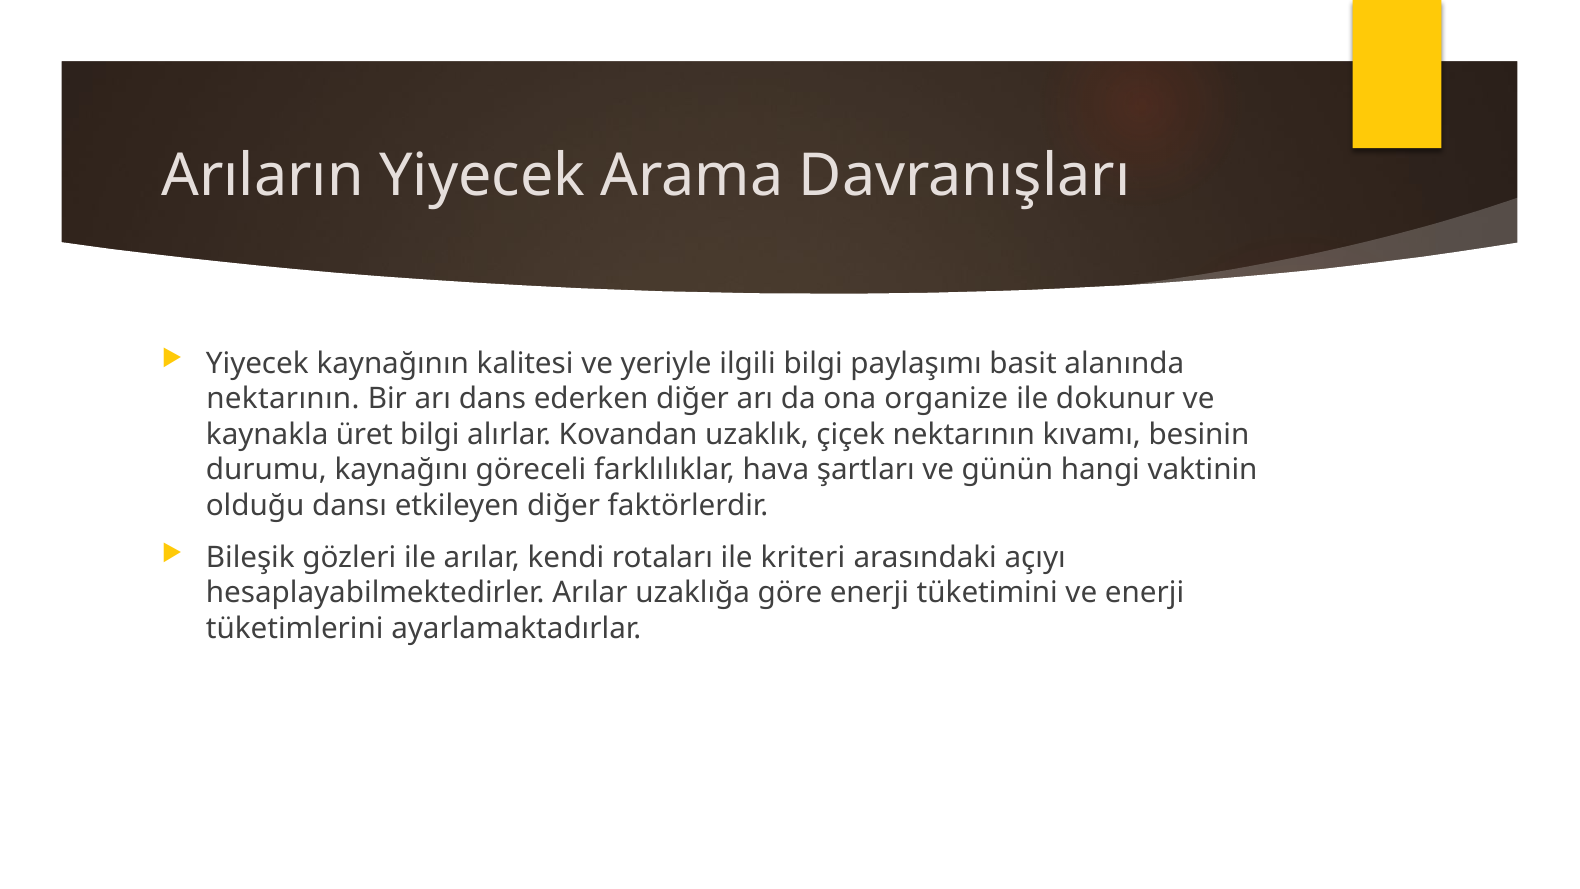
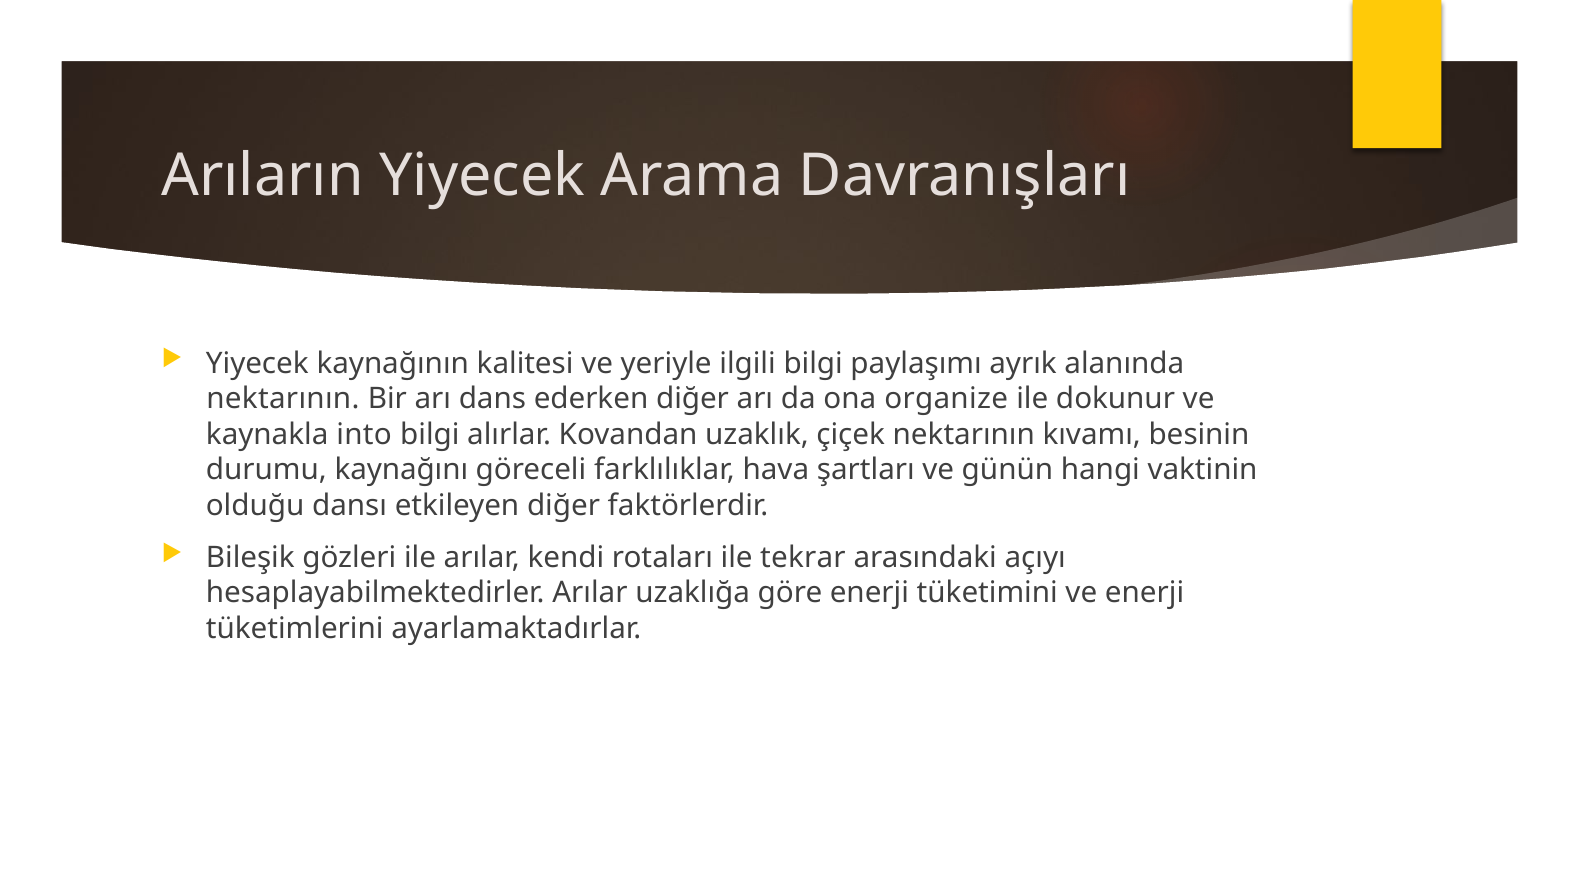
basit: basit -> ayrık
üret: üret -> into
kriteri: kriteri -> tekrar
